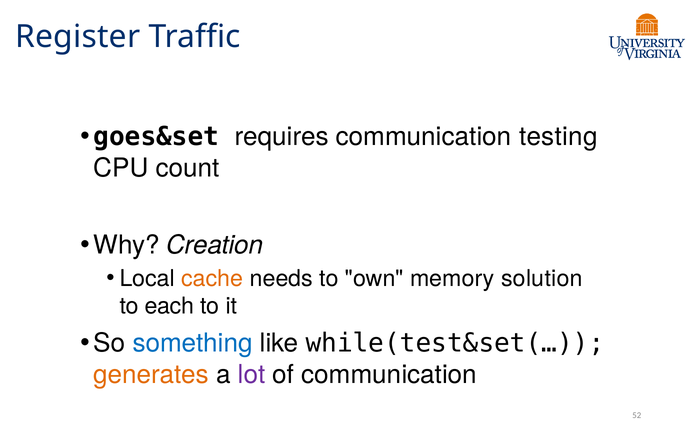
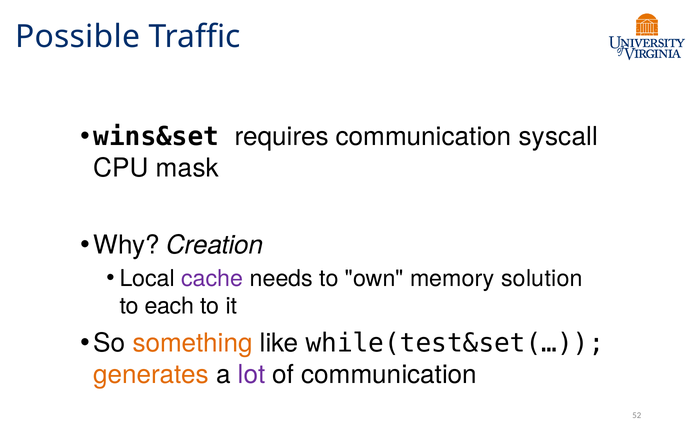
Register: Register -> Possible
goes&set: goes&set -> wins&set
testing: testing -> syscall
count: count -> mask
cache colour: orange -> purple
something colour: blue -> orange
